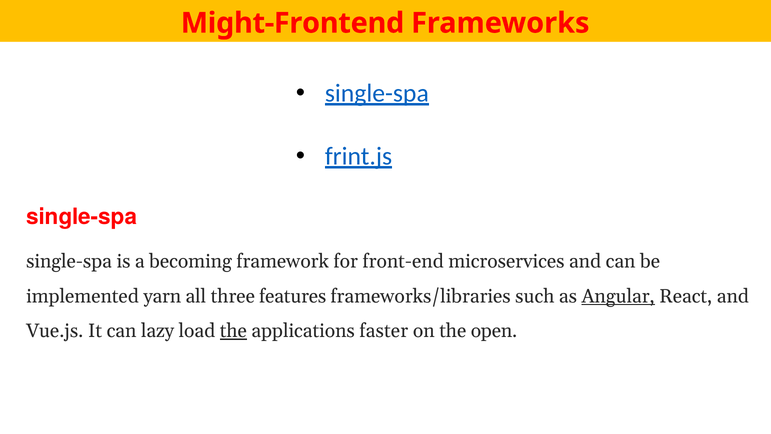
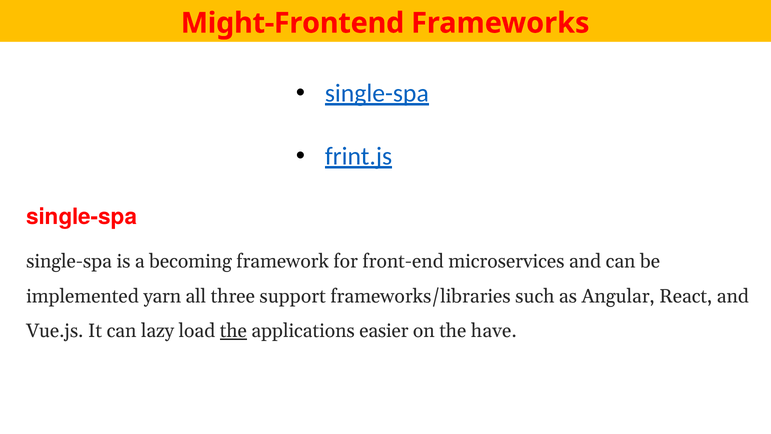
features: features -> support
Angular underline: present -> none
faster: faster -> easier
open: open -> have
